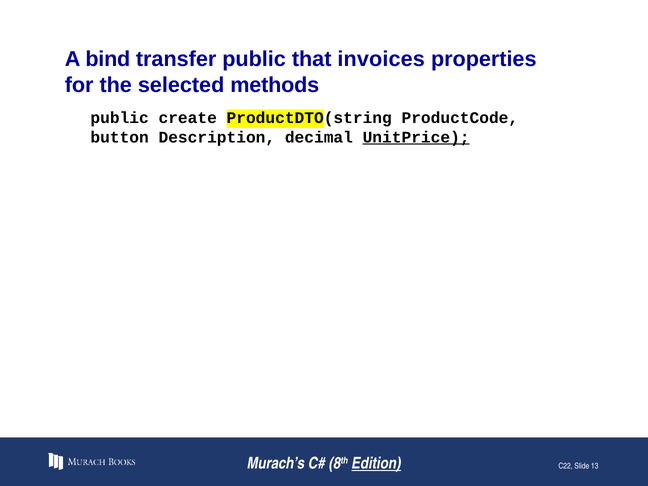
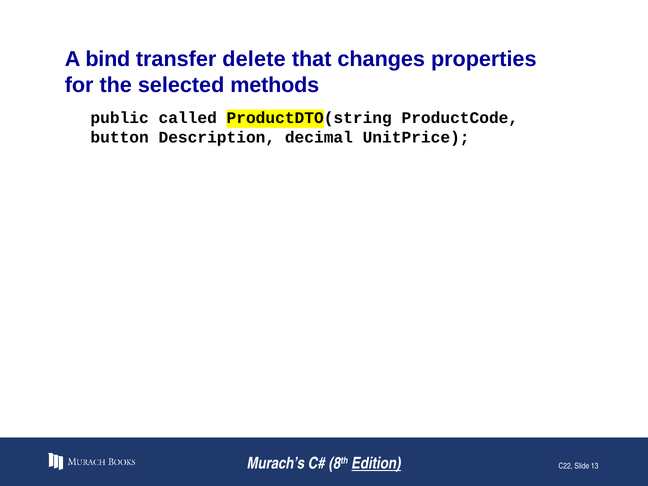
transfer public: public -> delete
invoices: invoices -> changes
create: create -> called
UnitPrice underline: present -> none
